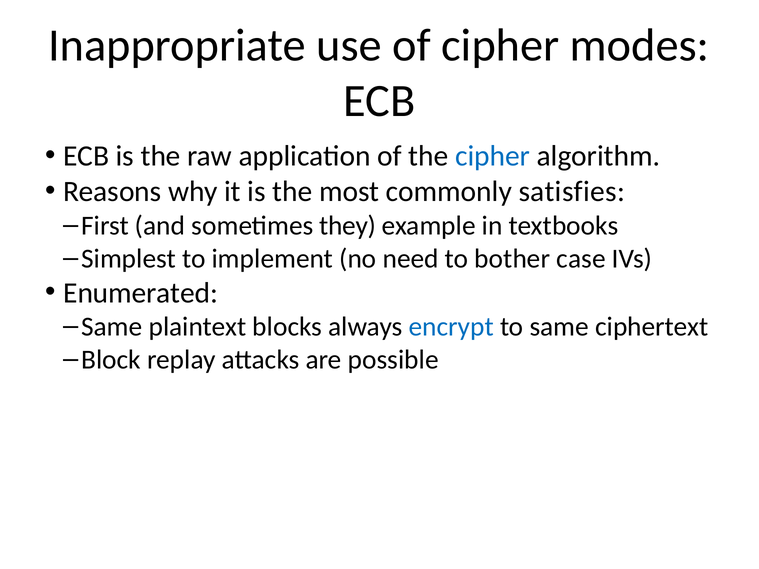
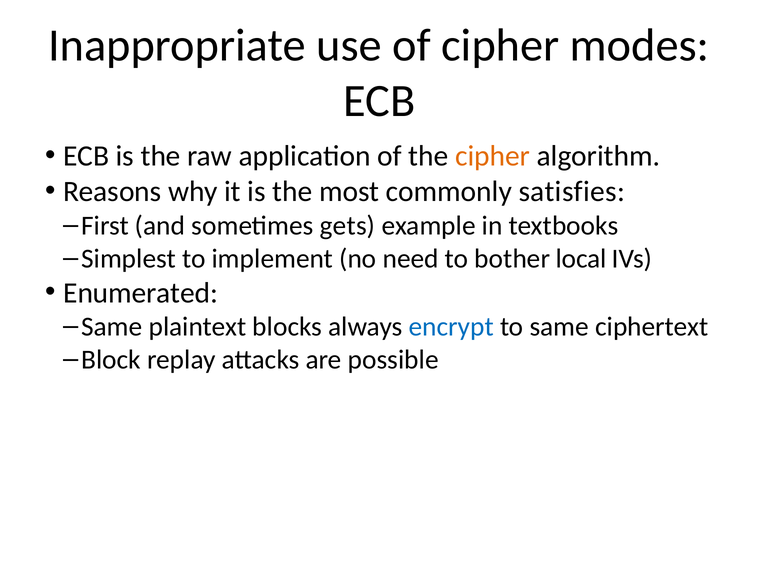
cipher at (493, 156) colour: blue -> orange
they: they -> gets
case: case -> local
